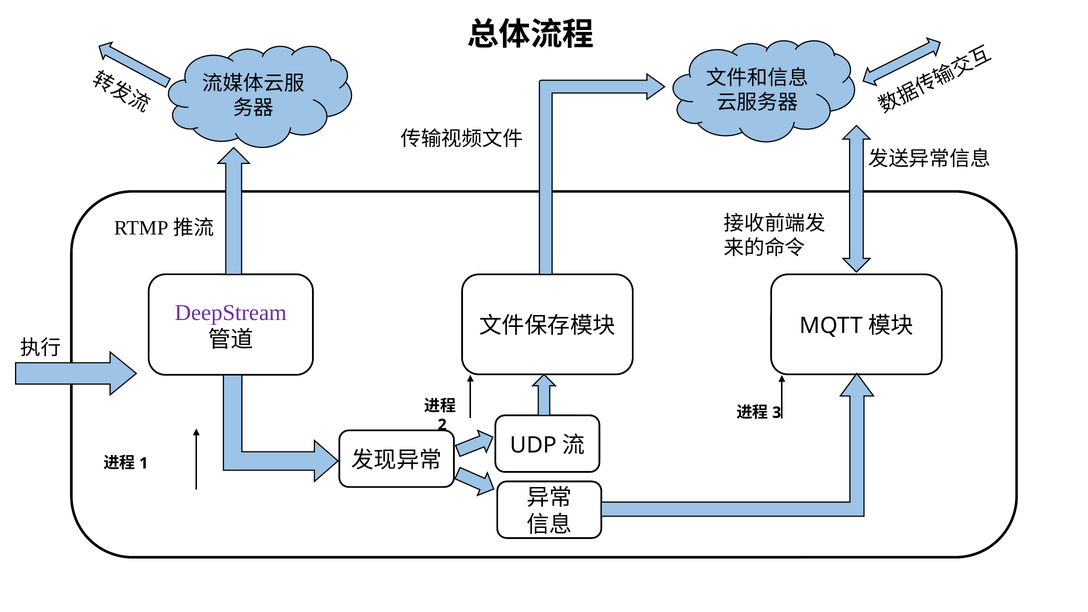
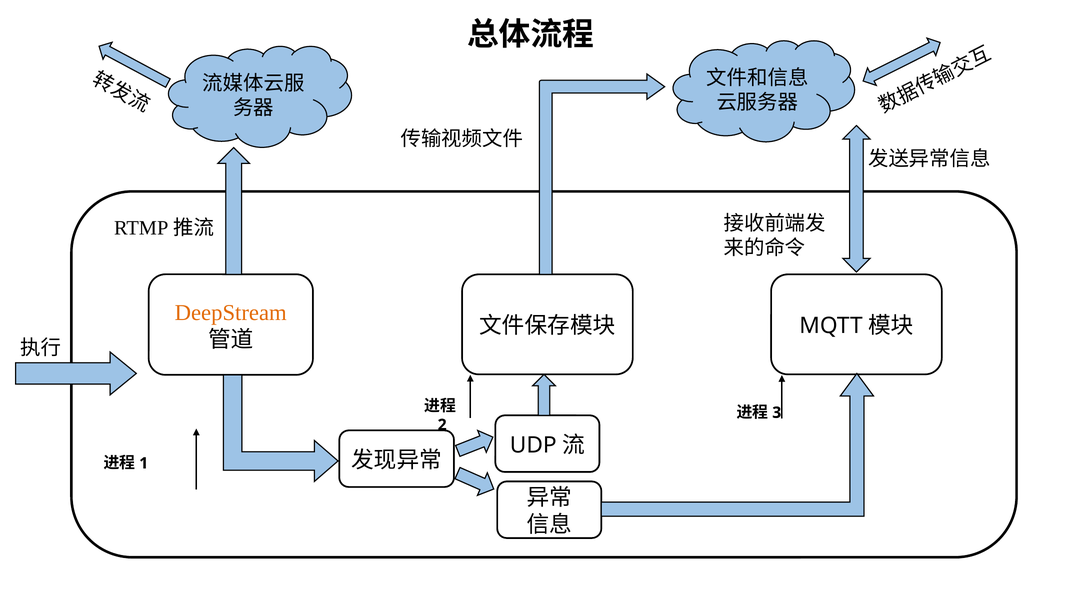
DeepStream colour: purple -> orange
